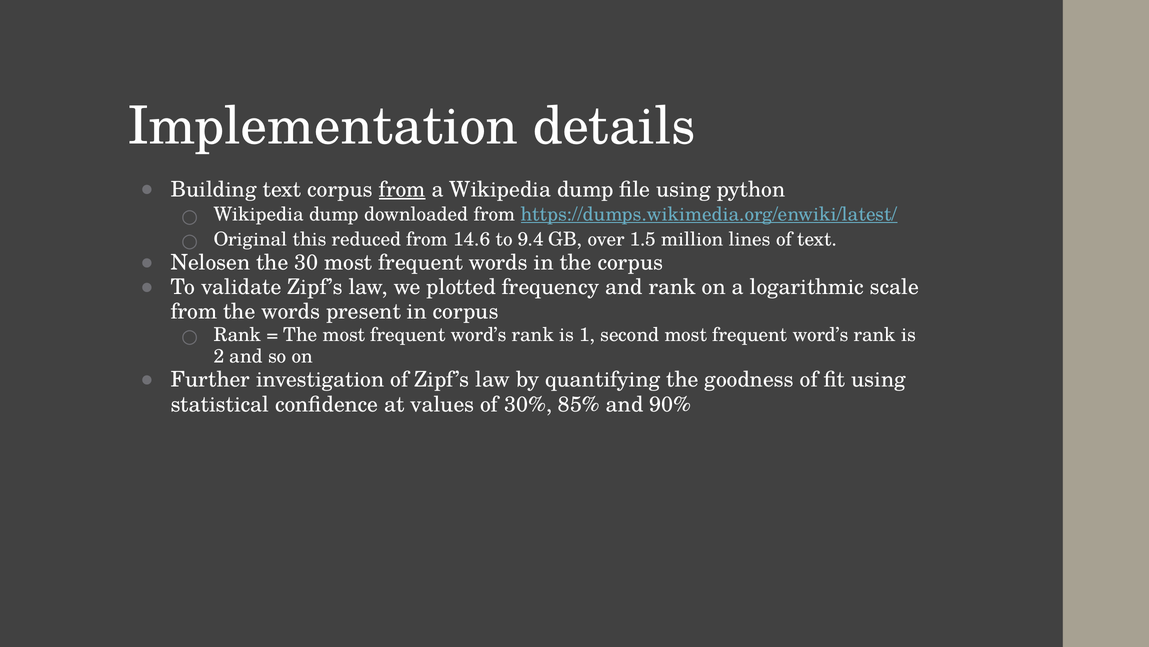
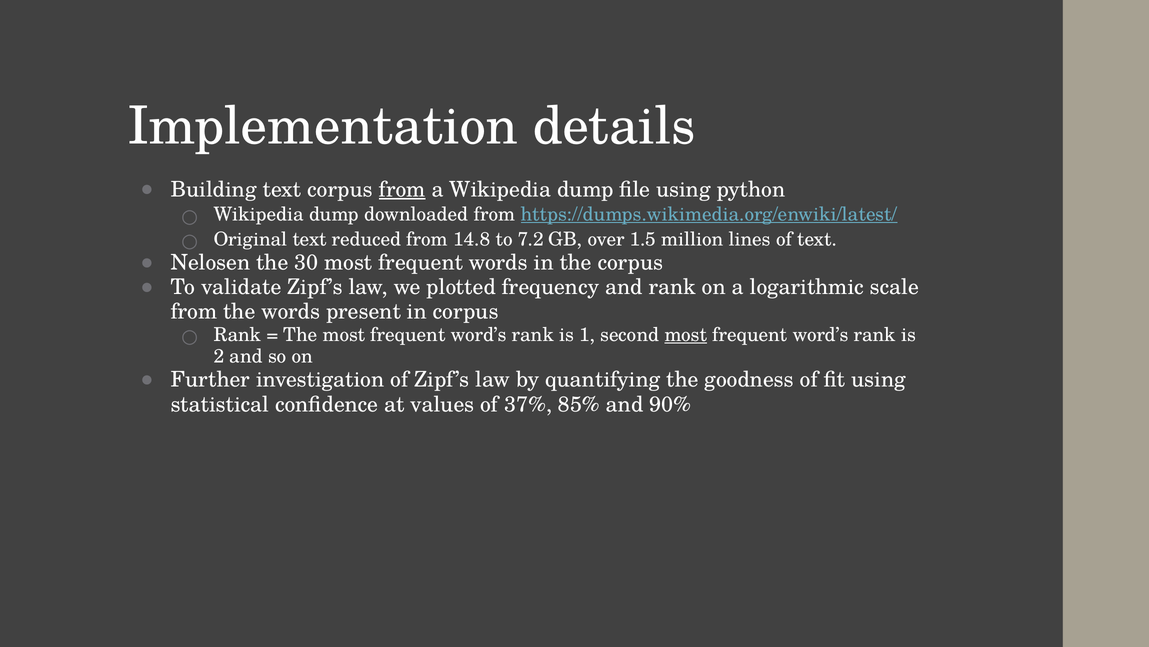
Original this: this -> text
14.6: 14.6 -> 14.8
9.4: 9.4 -> 7.2
most at (686, 334) underline: none -> present
30%: 30% -> 37%
